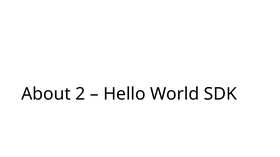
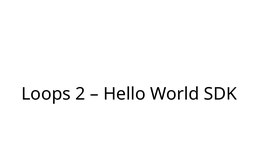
About: About -> Loops
